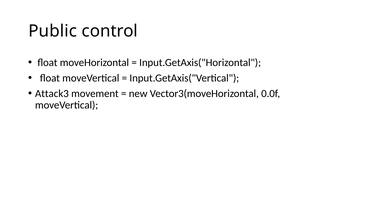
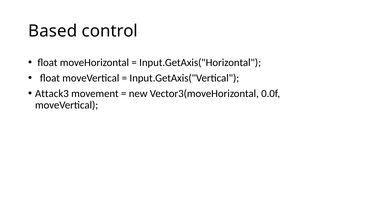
Public: Public -> Based
